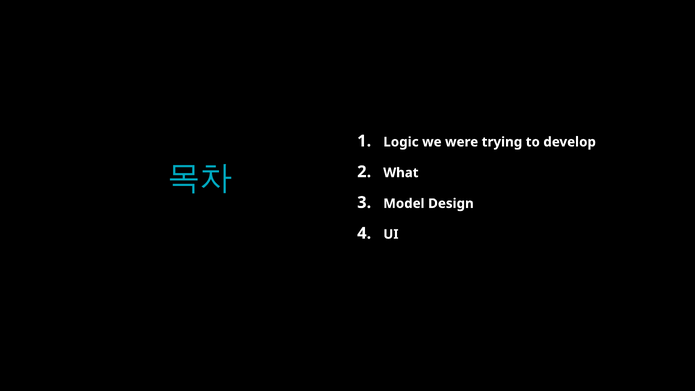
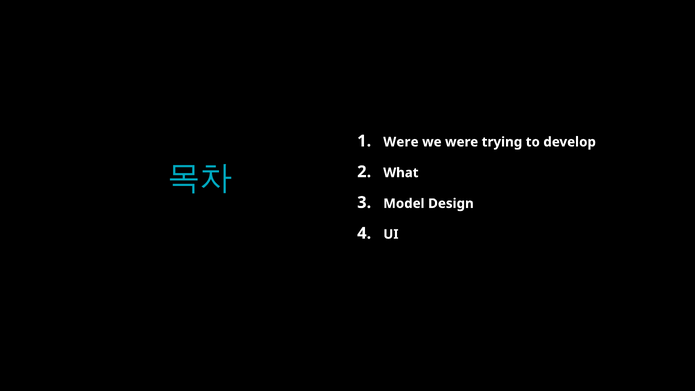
Logic at (401, 142): Logic -> Were
